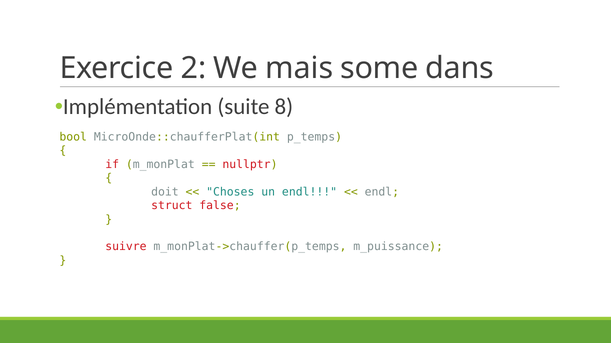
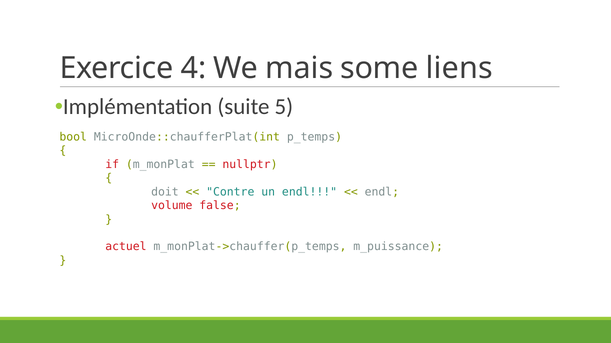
2: 2 -> 4
dans: dans -> liens
8: 8 -> 5
Choses: Choses -> Contre
struct: struct -> volume
suivre: suivre -> actuel
